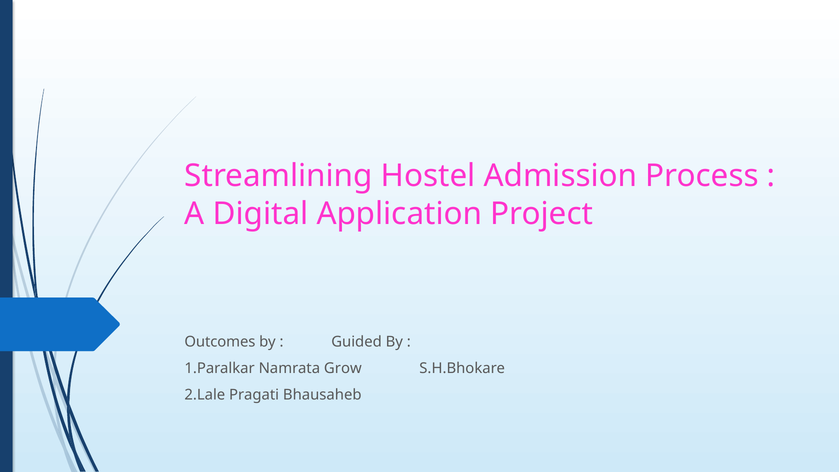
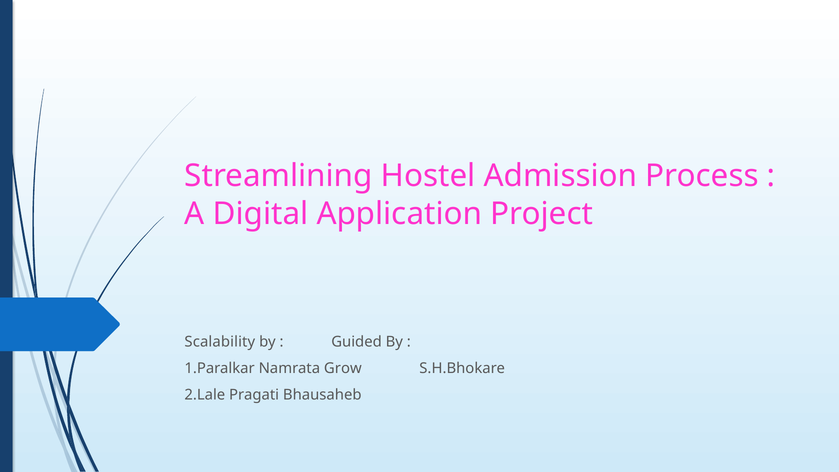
Outcomes: Outcomes -> Scalability
